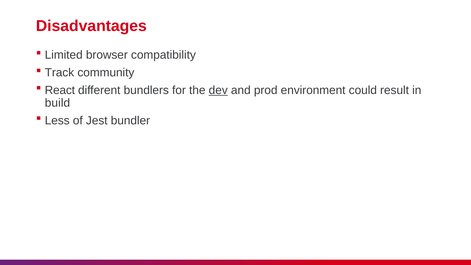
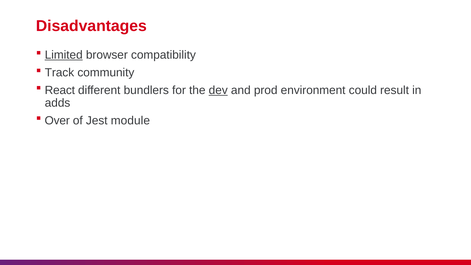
Limited underline: none -> present
build: build -> adds
Less: Less -> Over
bundler: bundler -> module
